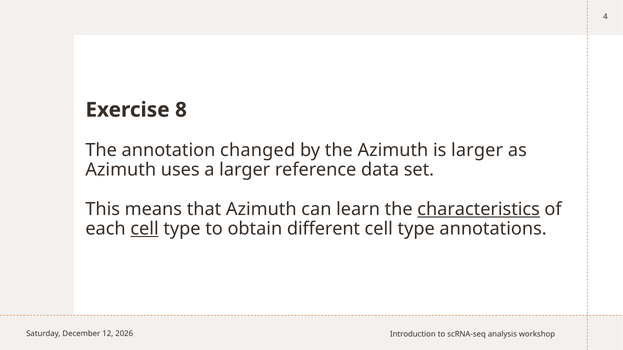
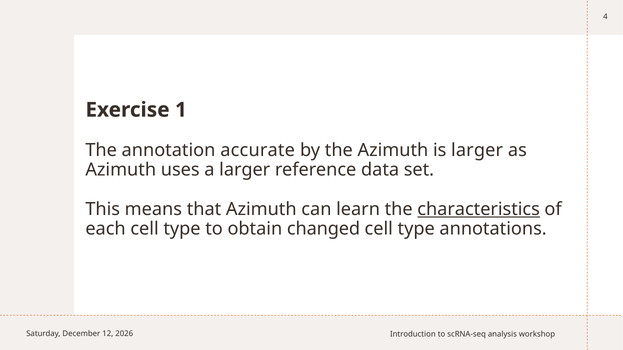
8: 8 -> 1
changed: changed -> accurate
cell at (145, 229) underline: present -> none
different: different -> changed
